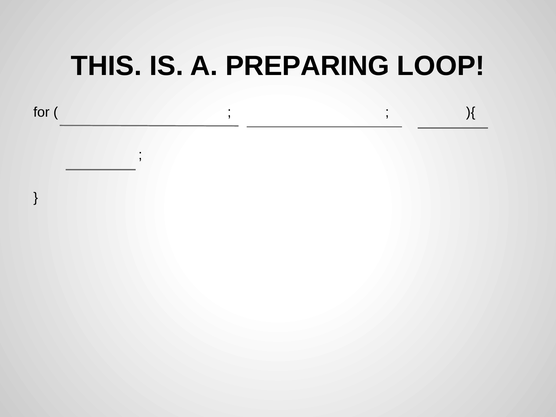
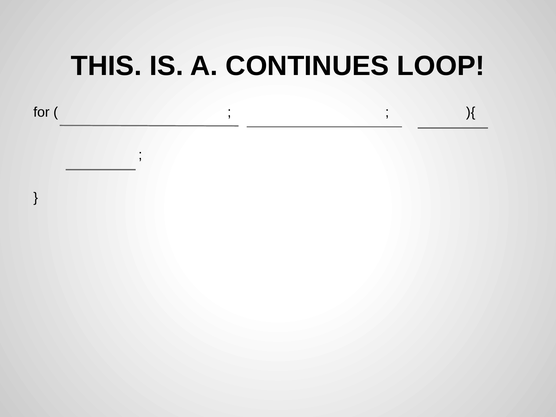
PREPARING: PREPARING -> CONTINUES
